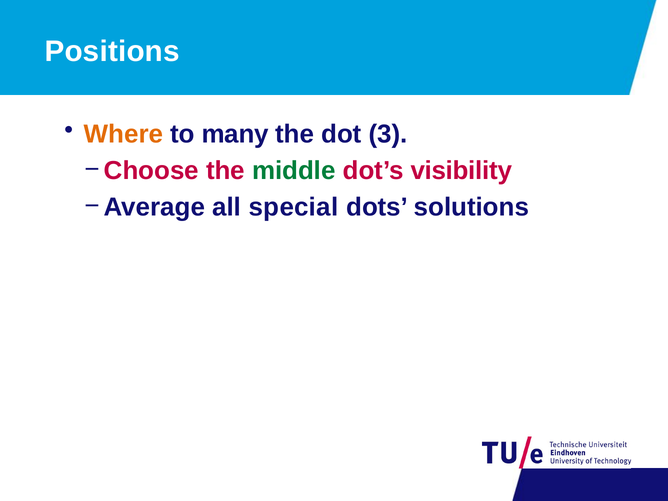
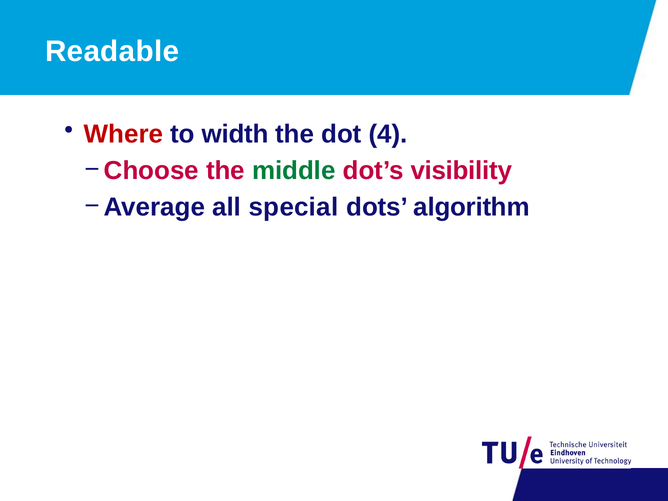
Positions: Positions -> Readable
Where colour: orange -> red
many: many -> width
3: 3 -> 4
solutions: solutions -> algorithm
